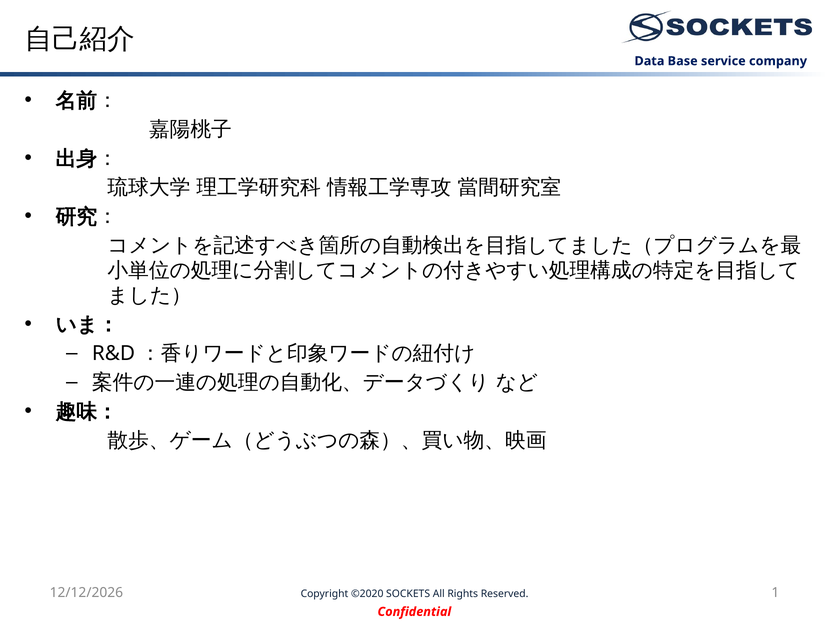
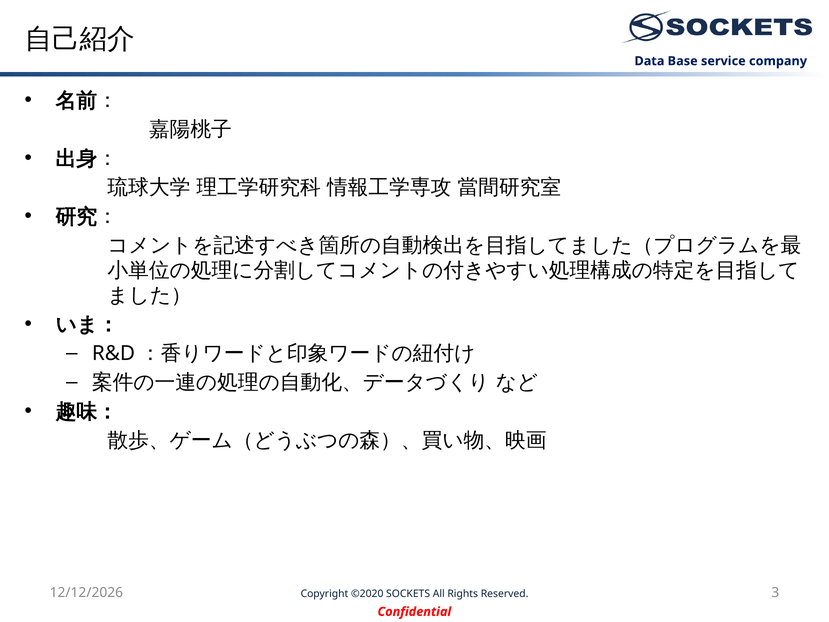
1: 1 -> 3
